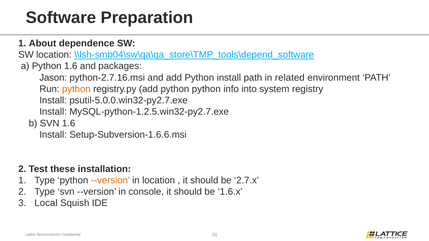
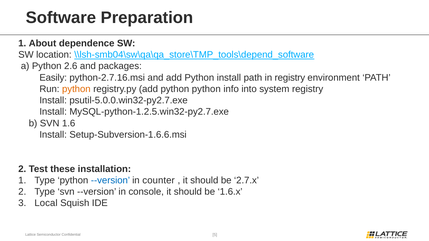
Python 1.6: 1.6 -> 2.6
Jason: Jason -> Easily
in related: related -> registry
--version at (110, 181) colour: orange -> blue
in location: location -> counter
